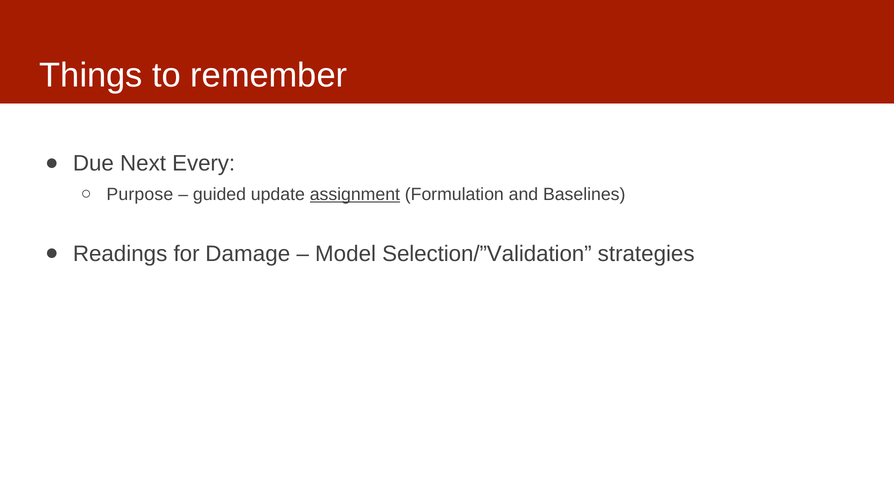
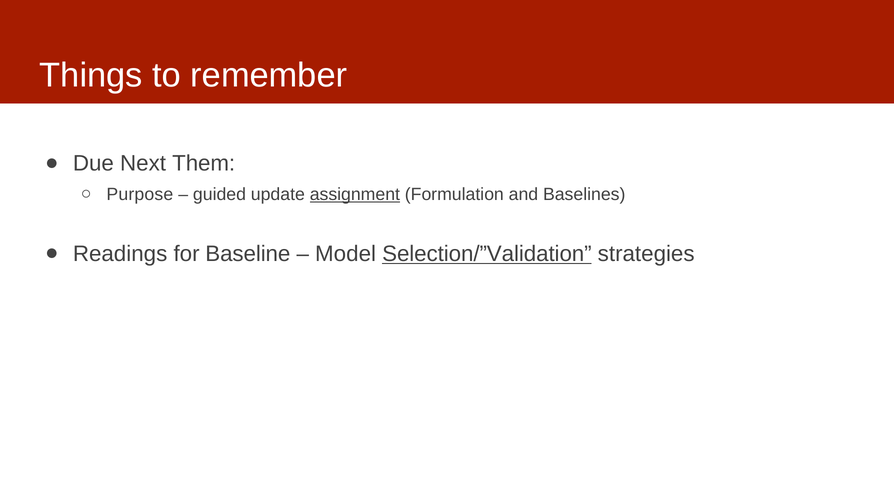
Every: Every -> Them
Damage: Damage -> Baseline
Selection/”Validation underline: none -> present
